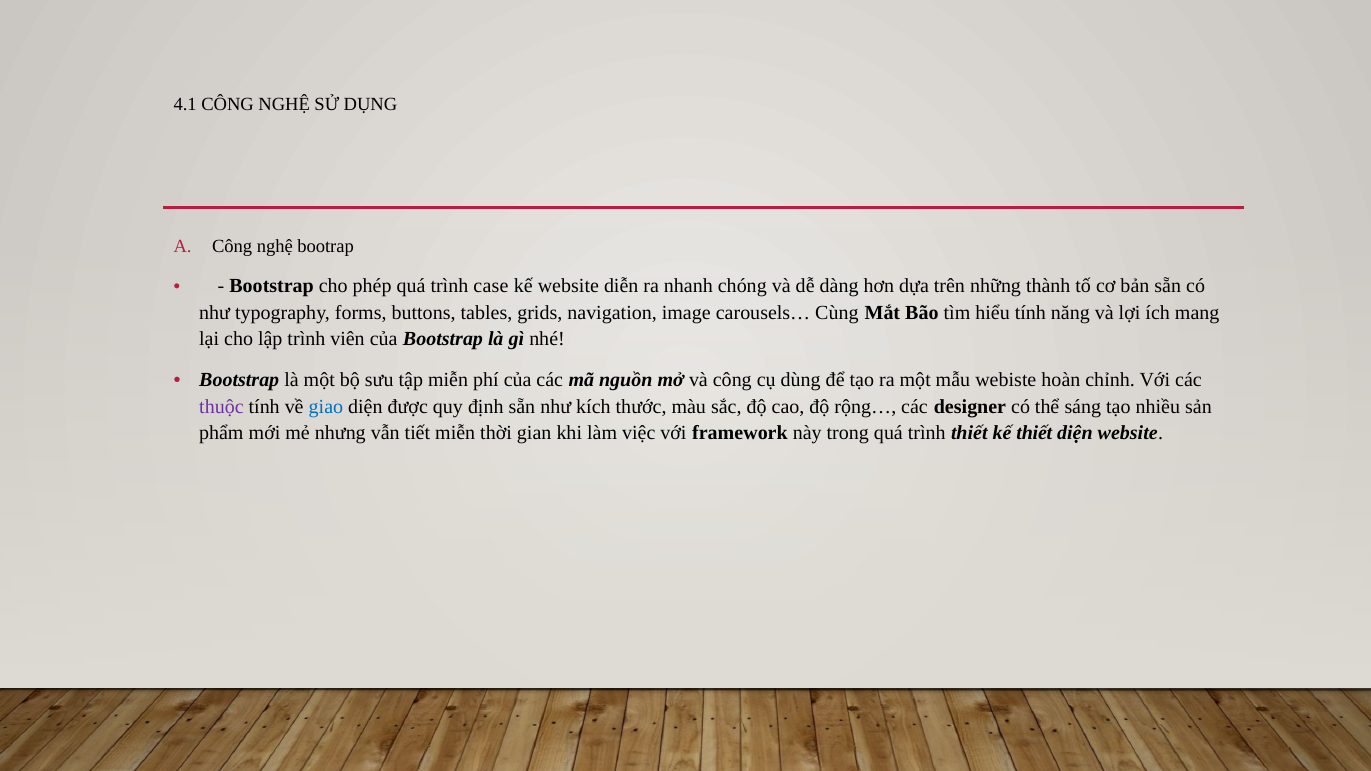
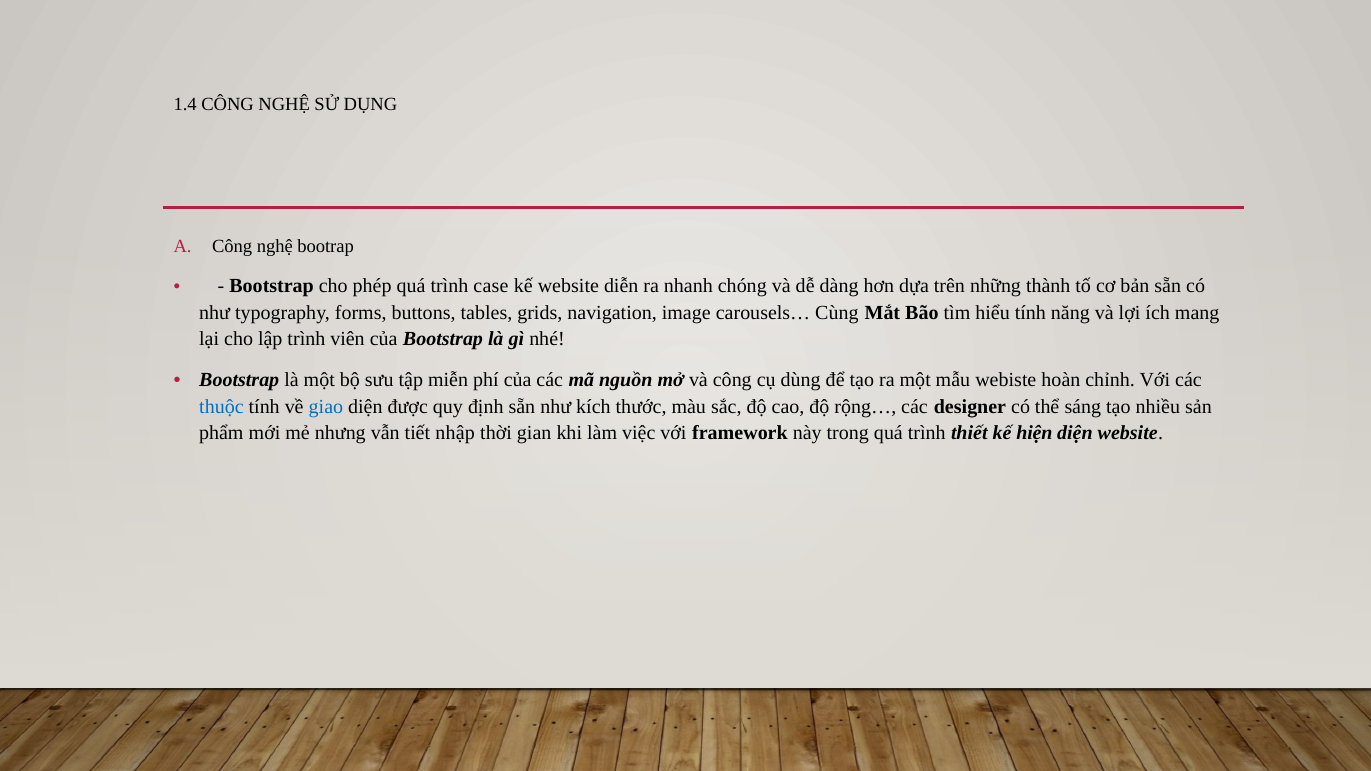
4.1: 4.1 -> 1.4
thuộc colour: purple -> blue
tiết miễn: miễn -> nhập
kế thiết: thiết -> hiện
